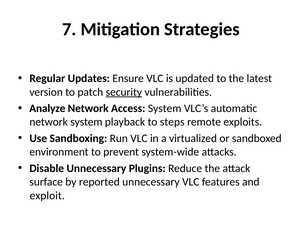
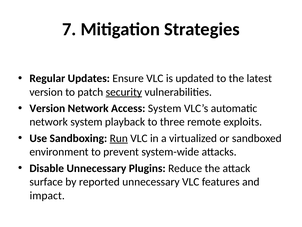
Analyze at (47, 108): Analyze -> Version
steps: steps -> three
Run underline: none -> present
exploit: exploit -> impact
